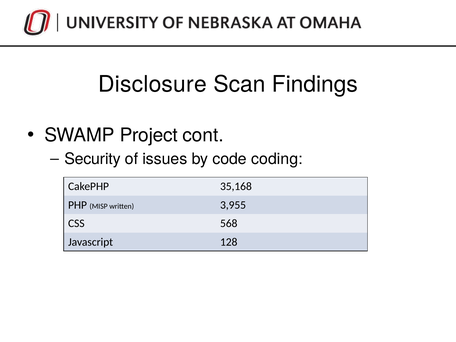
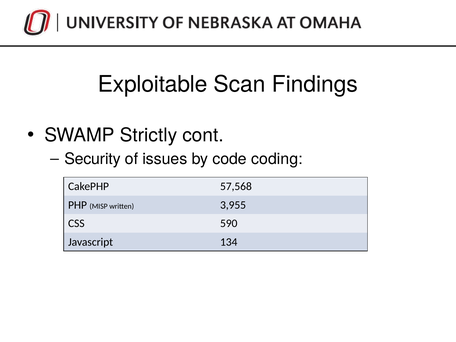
Disclosure: Disclosure -> Exploitable
Project: Project -> Strictly
35,168: 35,168 -> 57,568
568: 568 -> 590
128: 128 -> 134
